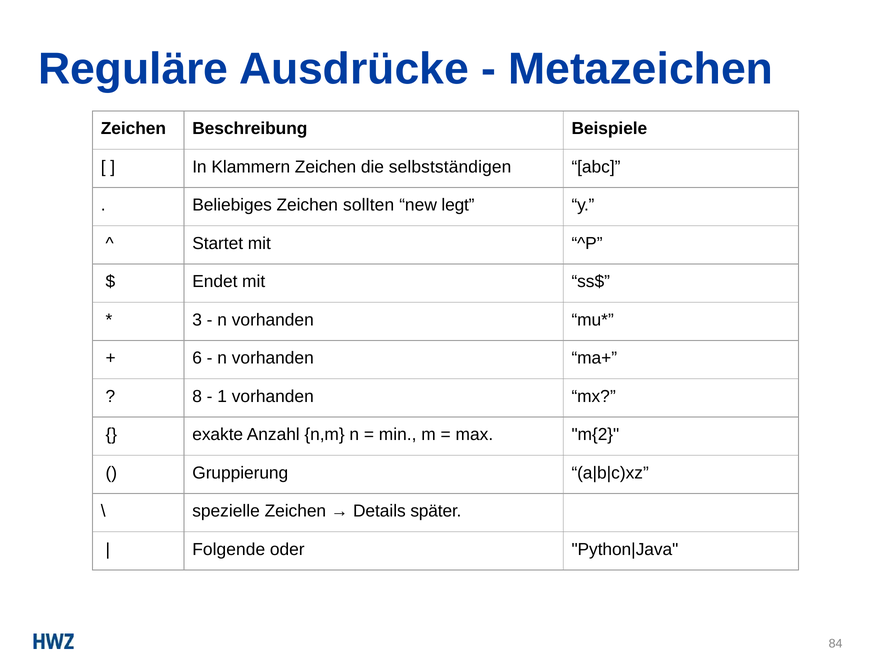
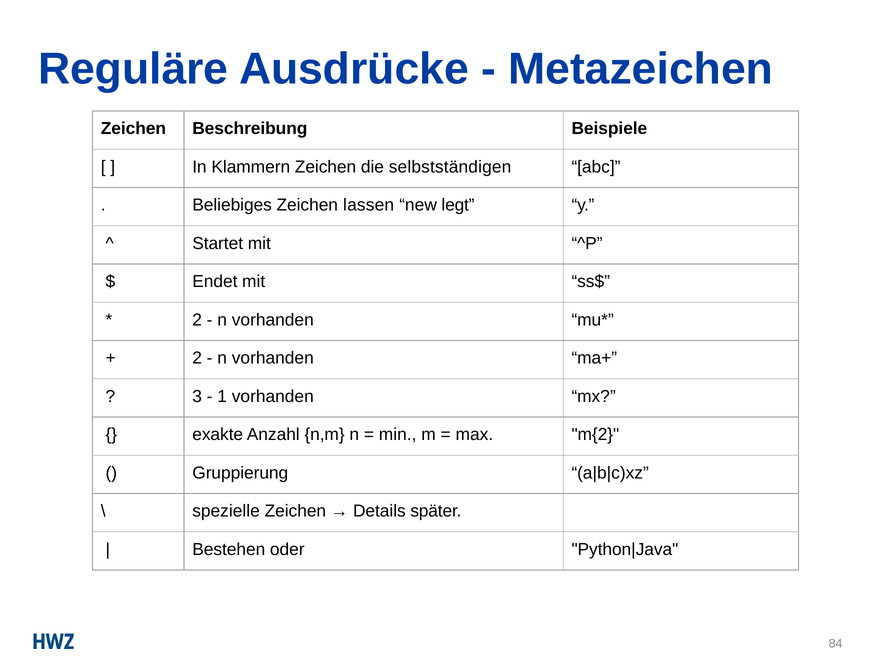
sollten: sollten -> lassen
3 at (197, 320): 3 -> 2
6 at (197, 358): 6 -> 2
8: 8 -> 3
Folgende: Folgende -> Bestehen
